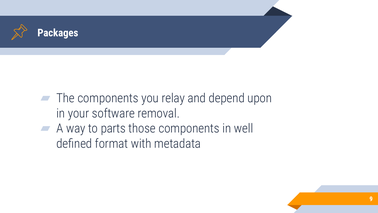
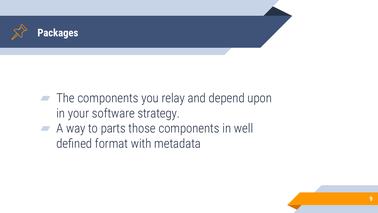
removal: removal -> strategy
